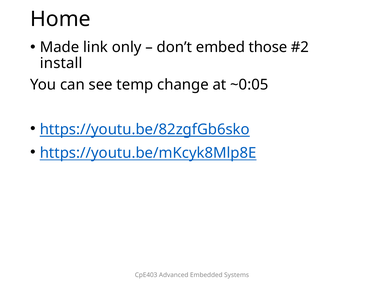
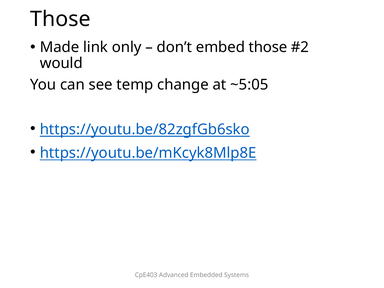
Home at (60, 19): Home -> Those
install: install -> would
~0:05: ~0:05 -> ~5:05
